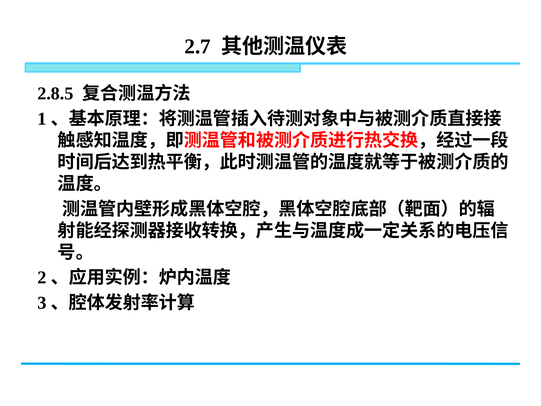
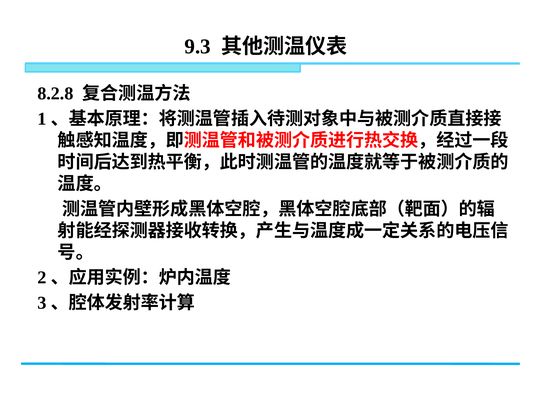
2.7: 2.7 -> 9.3
2.8.5: 2.8.5 -> 8.2.8
